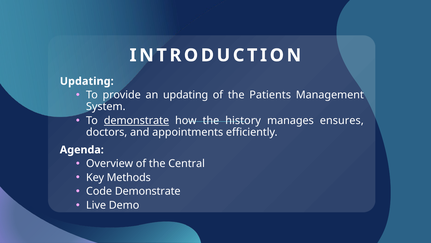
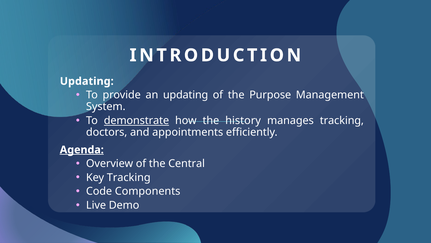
Patients: Patients -> Purpose
manages ensures: ensures -> tracking
Agenda underline: none -> present
Key Methods: Methods -> Tracking
Code Demonstrate: Demonstrate -> Components
